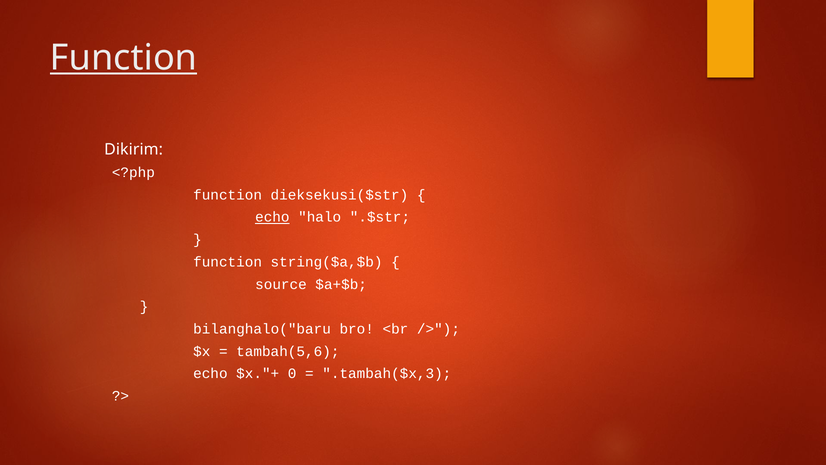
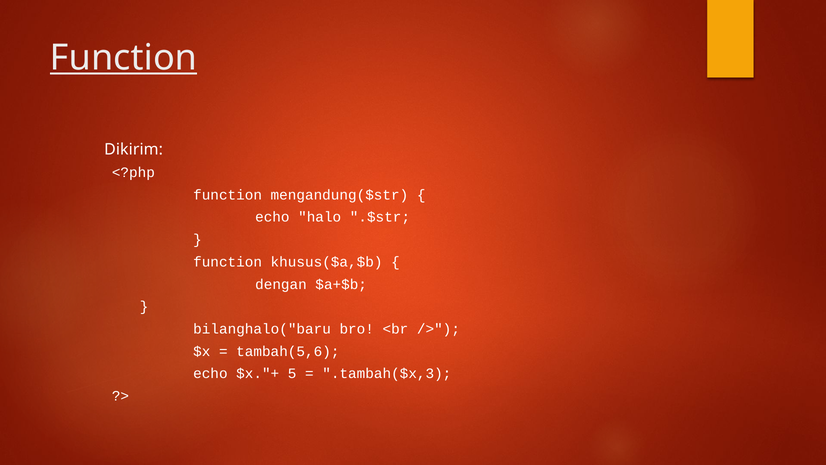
dieksekusi($str: dieksekusi($str -> mengandung($str
echo at (272, 217) underline: present -> none
string($a,$b: string($a,$b -> khusus($a,$b
source: source -> dengan
0: 0 -> 5
